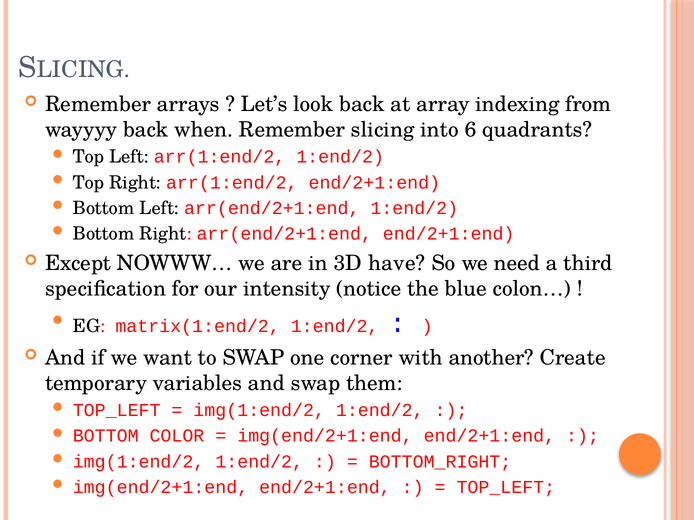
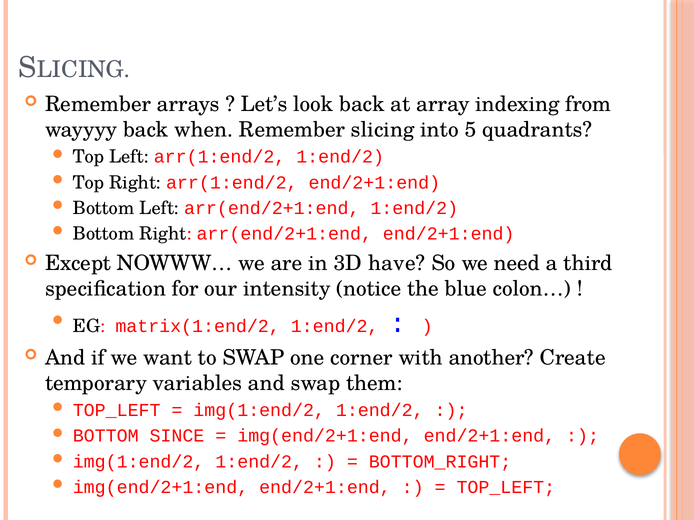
6: 6 -> 5
COLOR: COLOR -> SINCE
